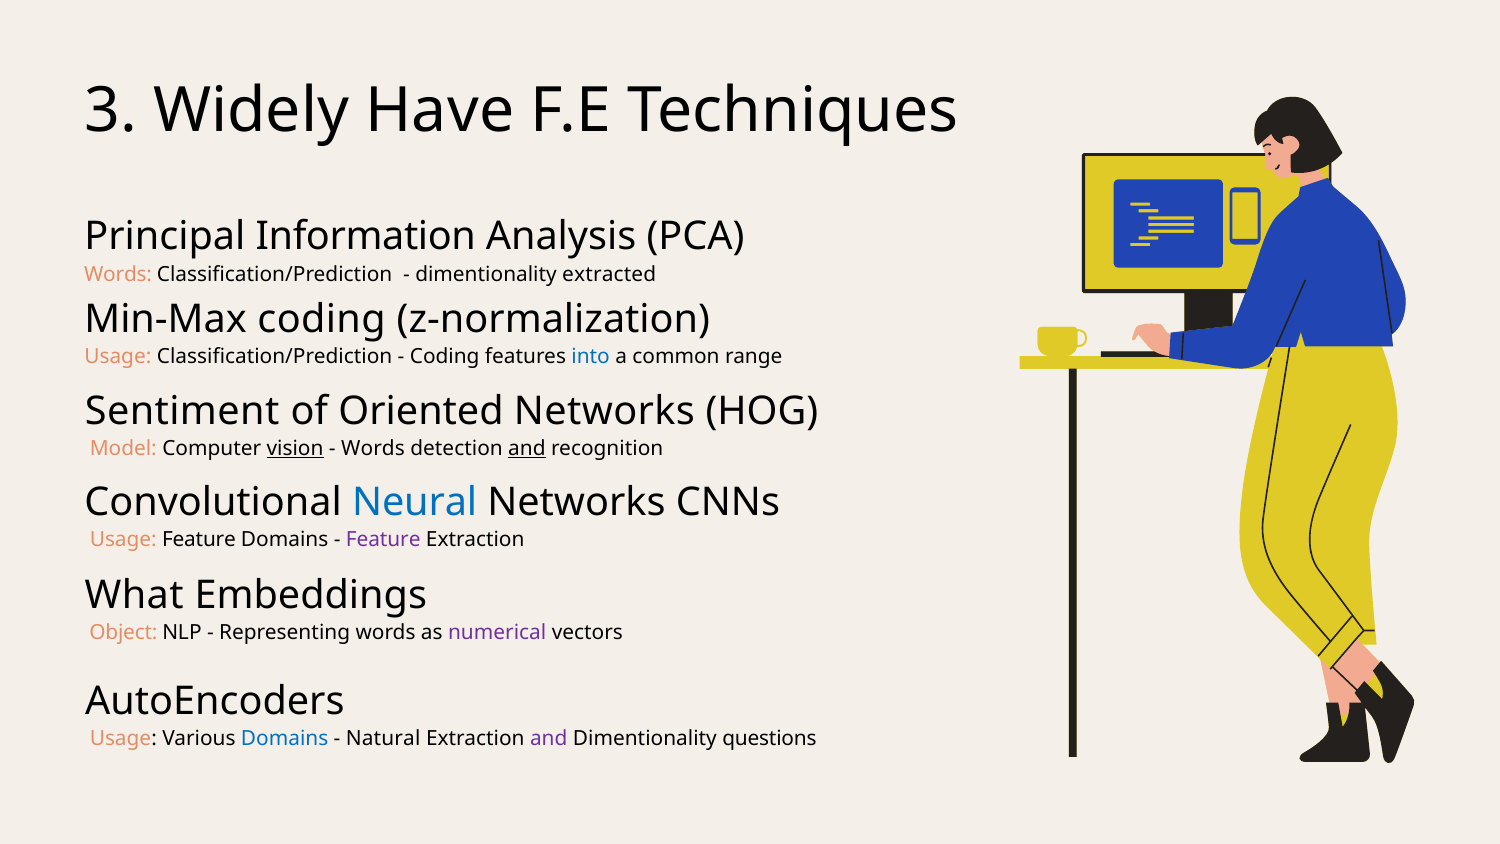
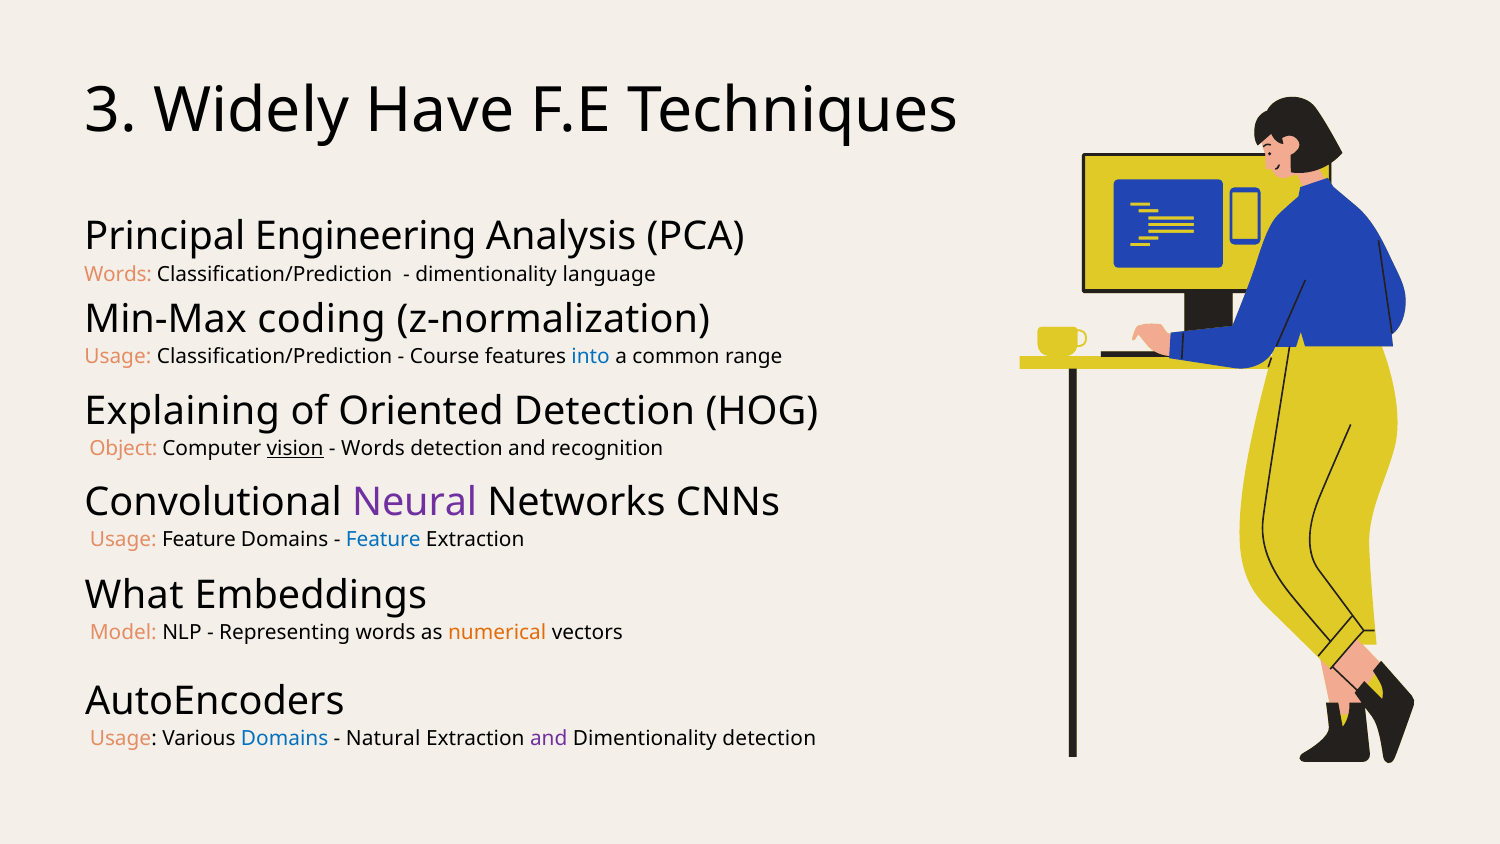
Information: Information -> Engineering
extracted: extracted -> language
Coding at (445, 357): Coding -> Course
Sentiment: Sentiment -> Explaining
Oriented Networks: Networks -> Detection
Model: Model -> Object
and at (527, 448) underline: present -> none
Neural colour: blue -> purple
Feature at (383, 540) colour: purple -> blue
Object: Object -> Model
numerical colour: purple -> orange
Dimentionality questions: questions -> detection
